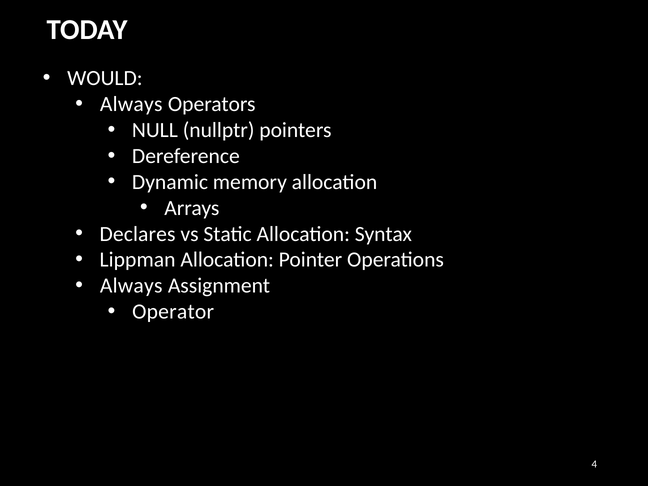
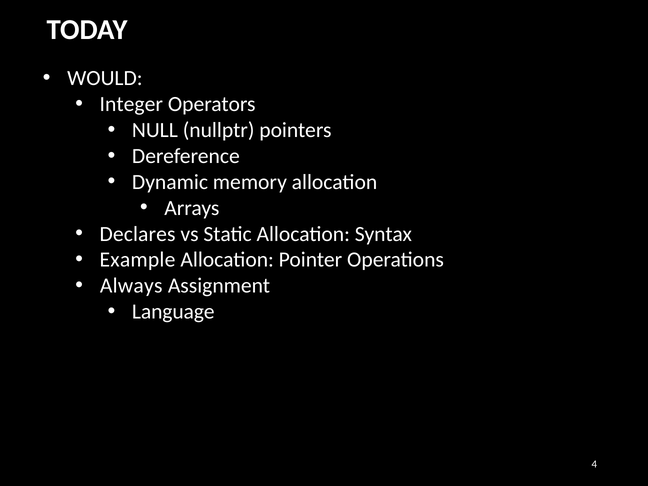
Always at (131, 104): Always -> Integer
Lippman: Lippman -> Example
Operator: Operator -> Language
